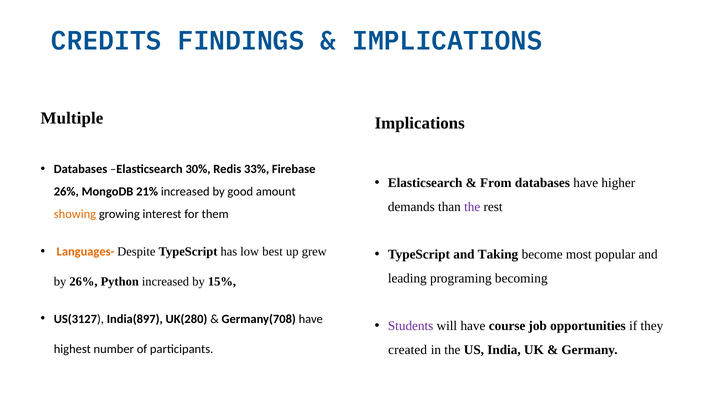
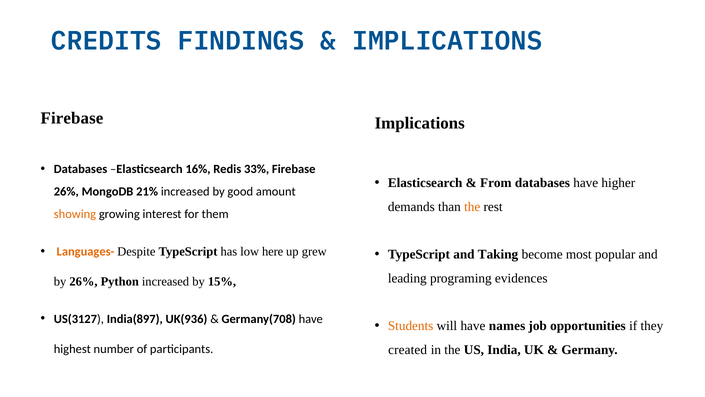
Multiple at (72, 118): Multiple -> Firebase
30%: 30% -> 16%
the at (472, 207) colour: purple -> orange
best: best -> here
becoming: becoming -> evidences
UK(280: UK(280 -> UK(936
Students colour: purple -> orange
course: course -> names
